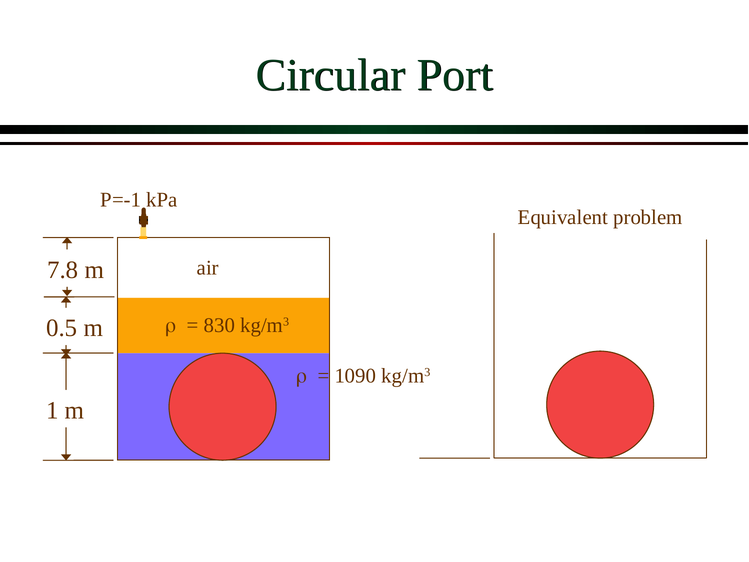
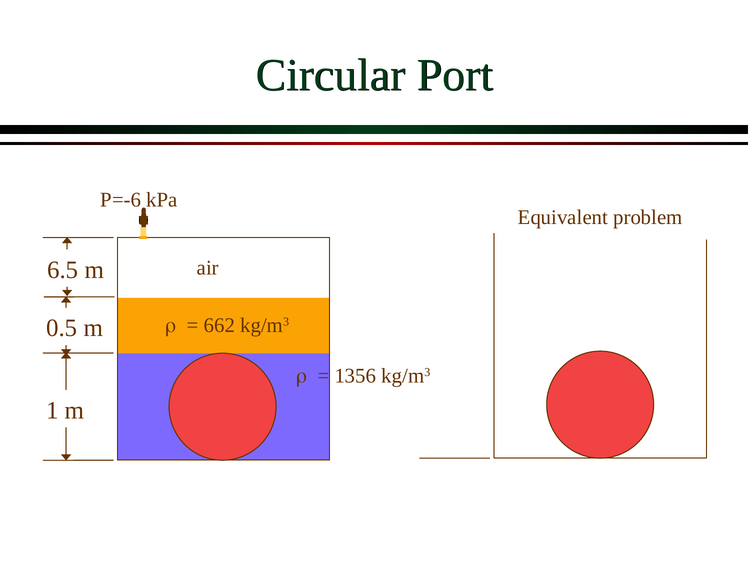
P=-1: P=-1 -> P=-6
7.8: 7.8 -> 6.5
830: 830 -> 662
1090: 1090 -> 1356
